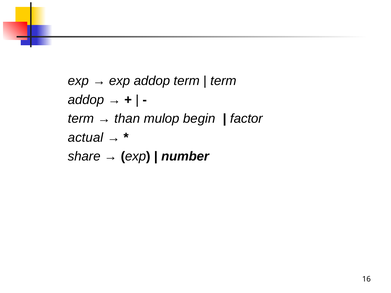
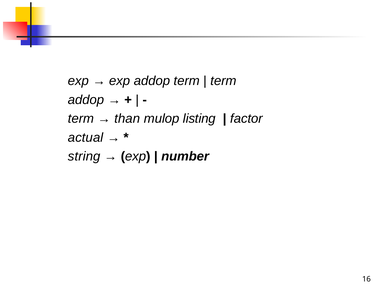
begin: begin -> listing
share: share -> string
